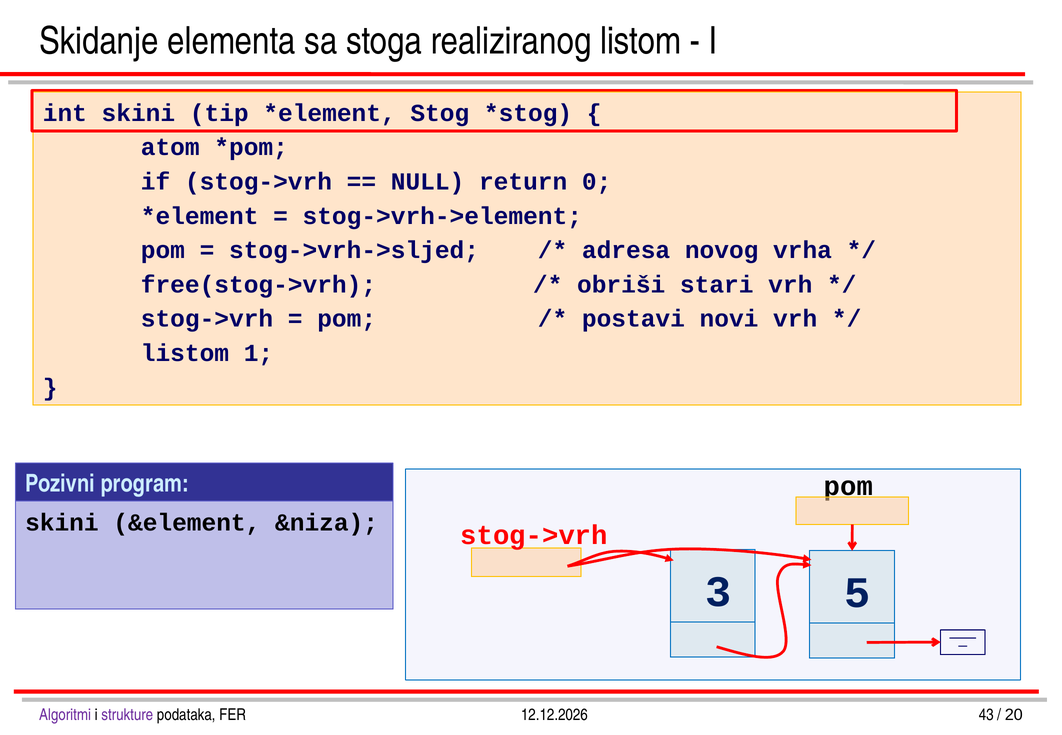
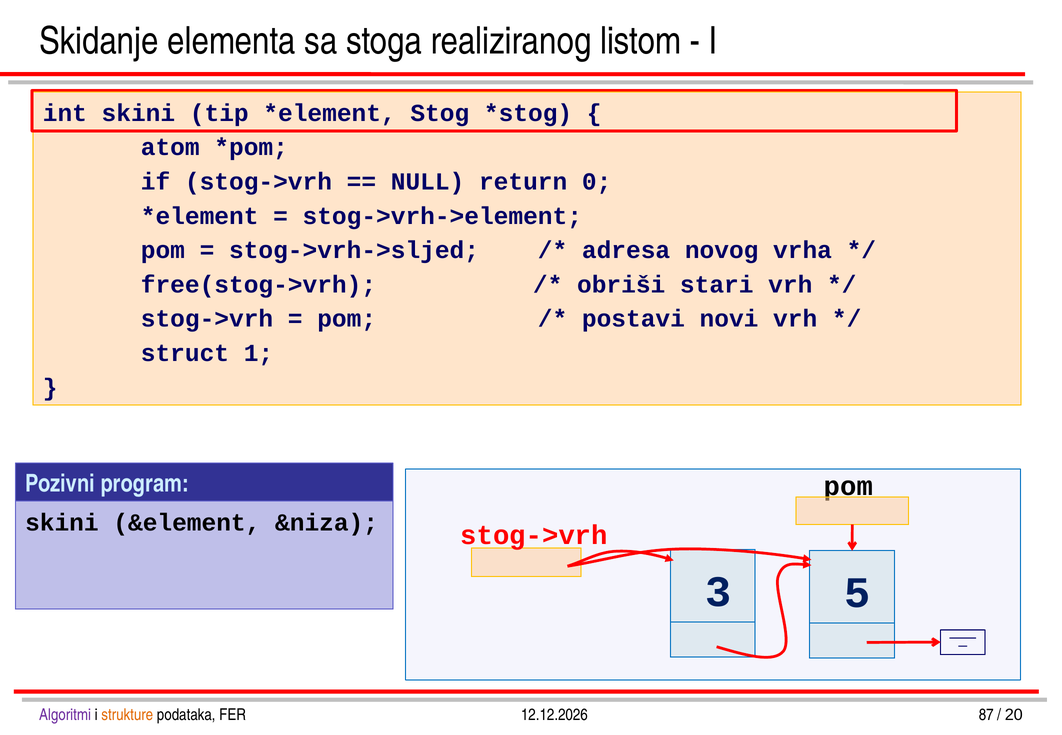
listom at (185, 353): listom -> struct
strukture colour: purple -> orange
43: 43 -> 87
